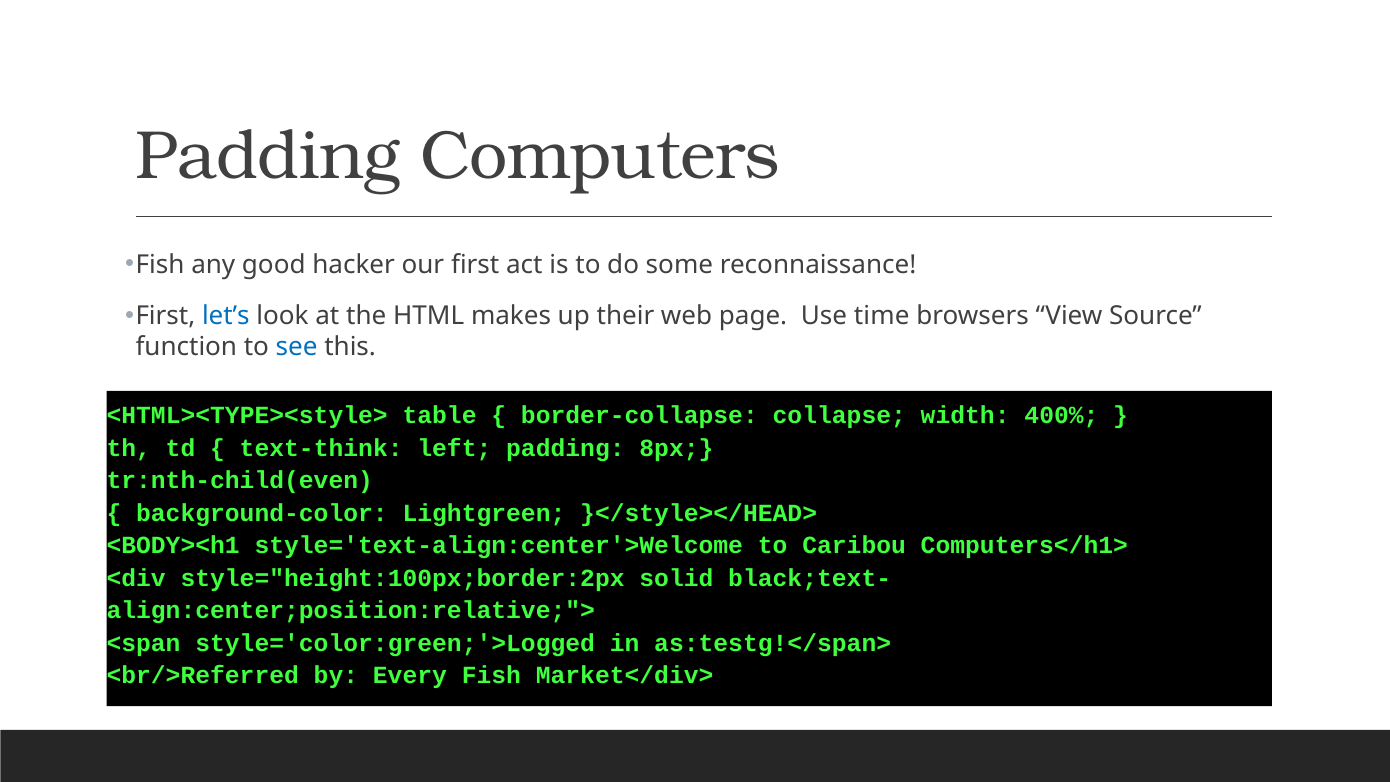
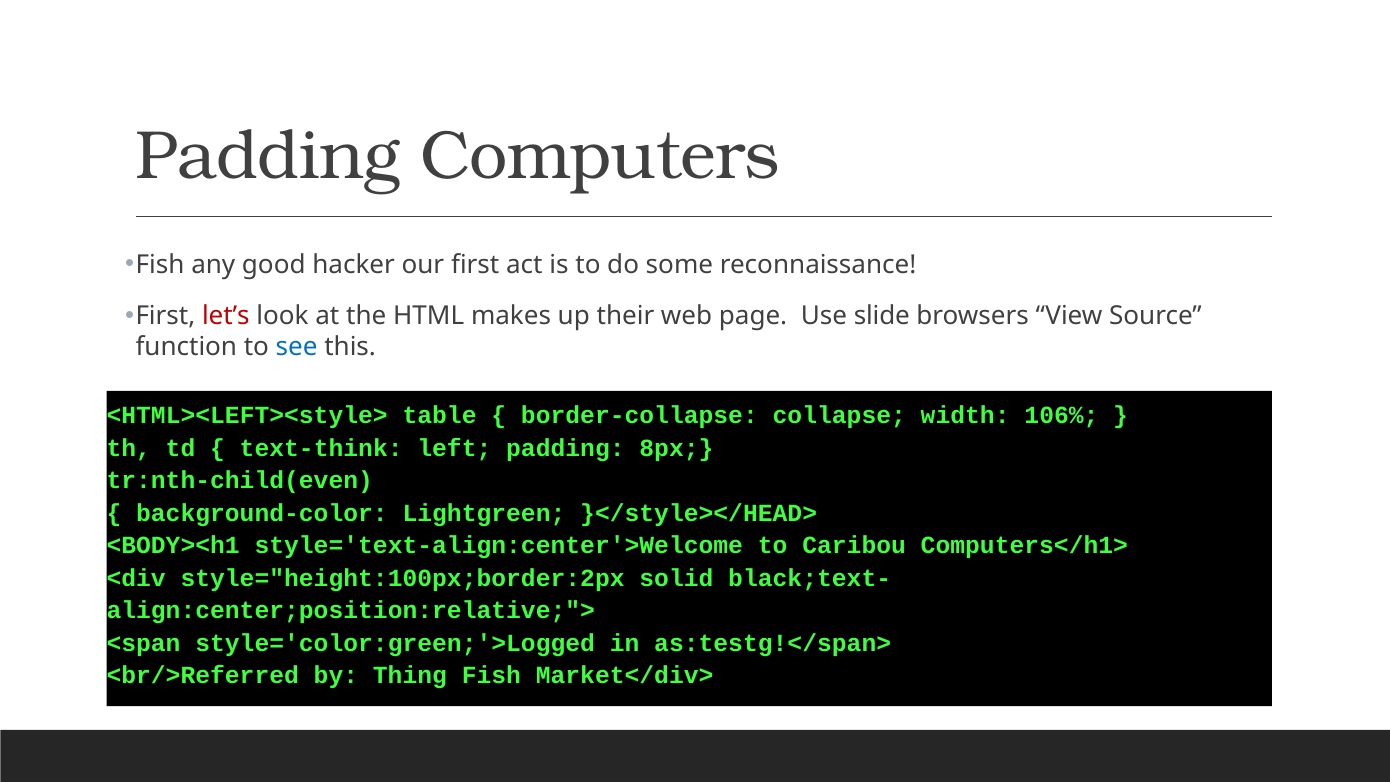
let’s colour: blue -> red
time: time -> slide
<HTML><TYPE><style>: <HTML><TYPE><style> -> <HTML><LEFT><style>
400%: 400% -> 106%
Every: Every -> Thing
